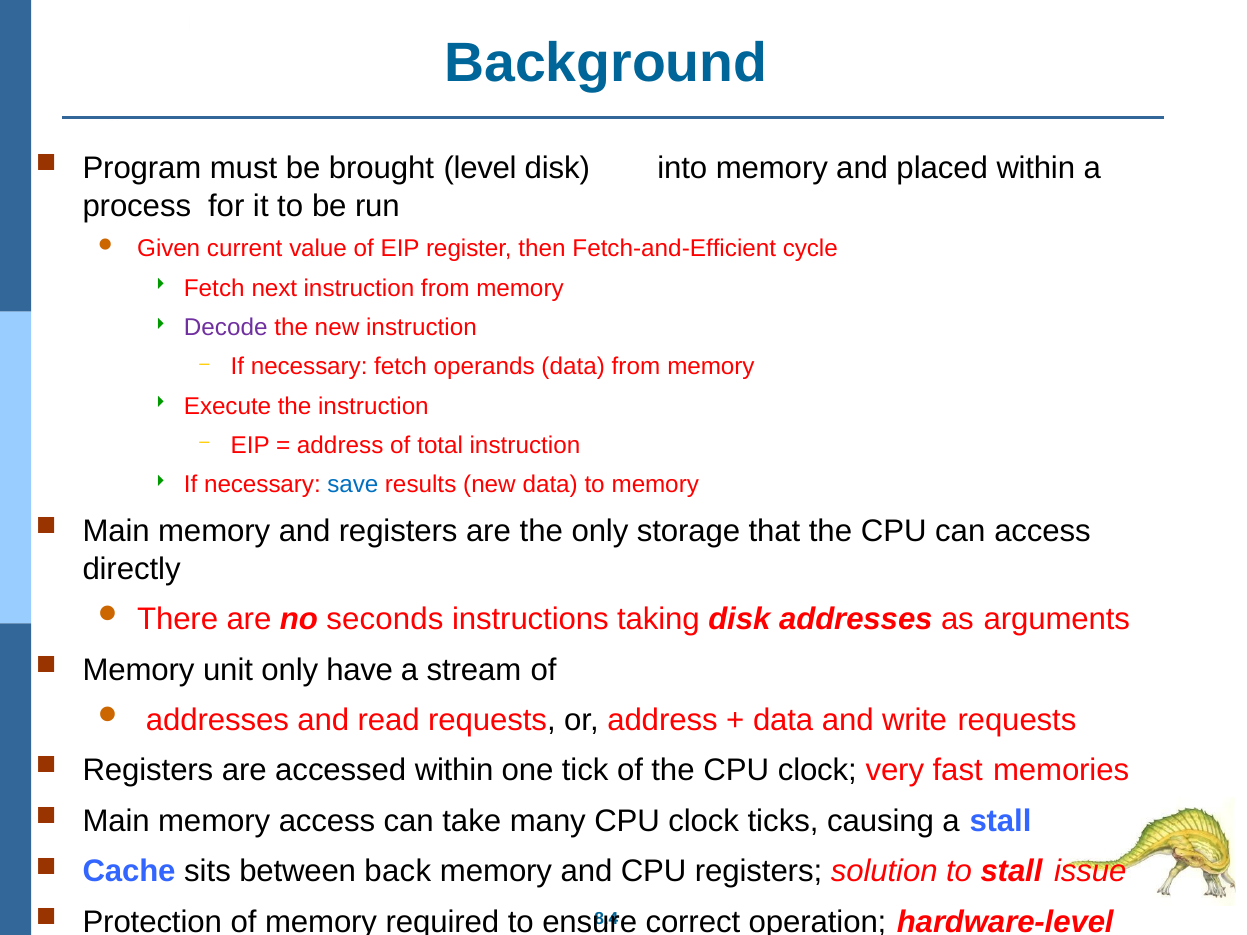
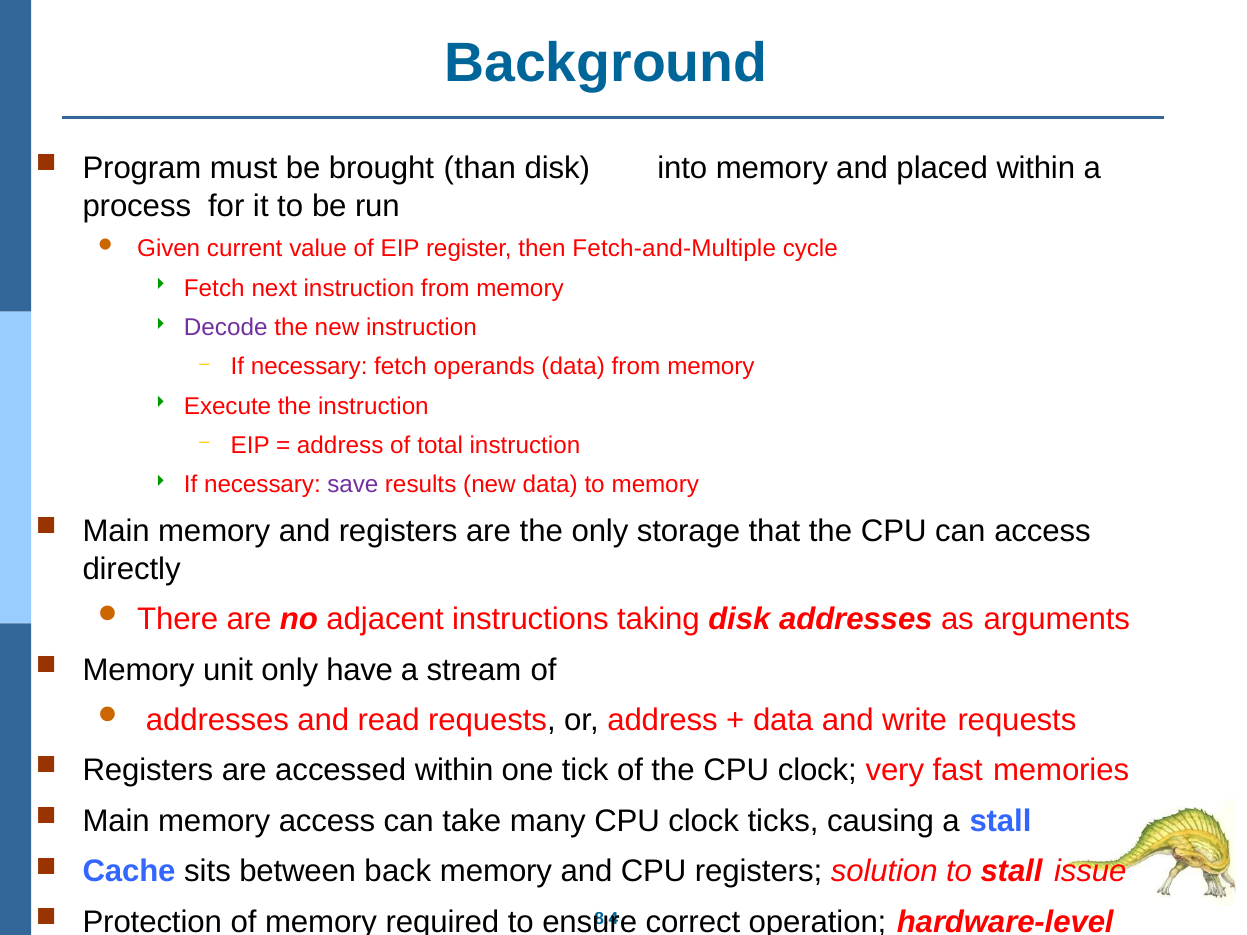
level: level -> than
Fetch-and-Efficient: Fetch-and-Efficient -> Fetch-and-Multiple
save colour: blue -> purple
seconds: seconds -> adjacent
